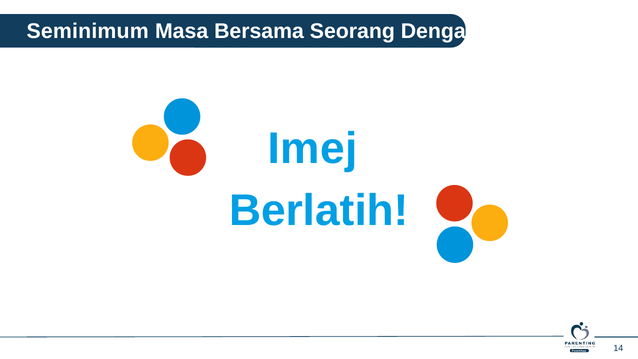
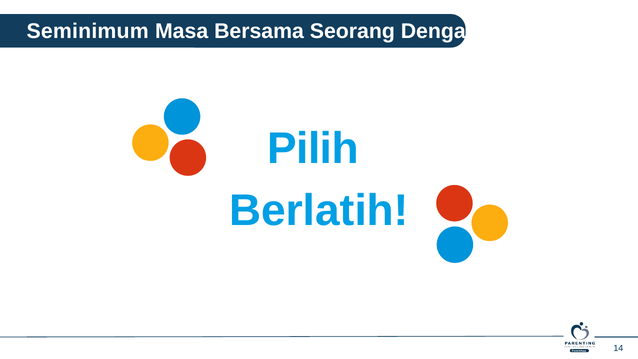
Imej: Imej -> Pilih
